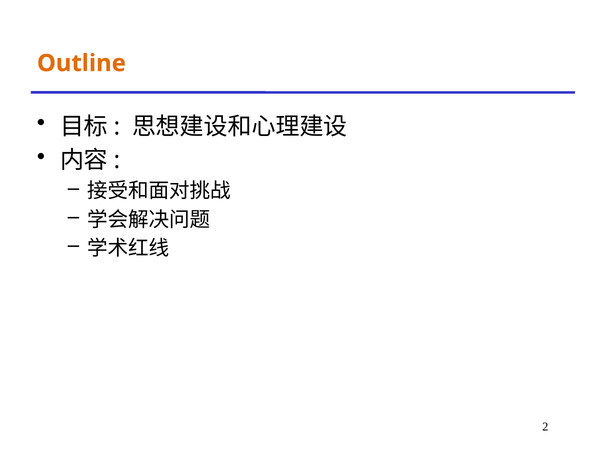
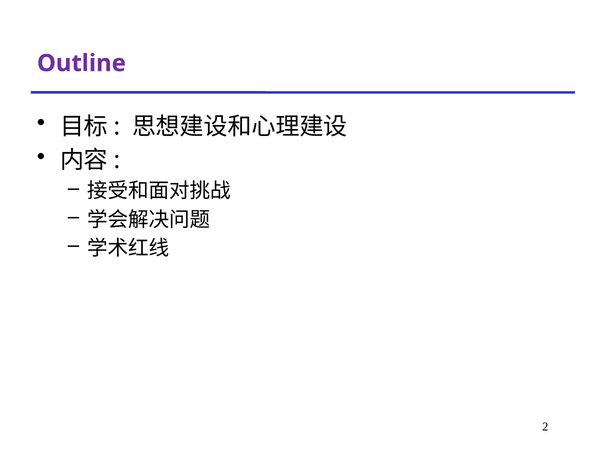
Outline colour: orange -> purple
